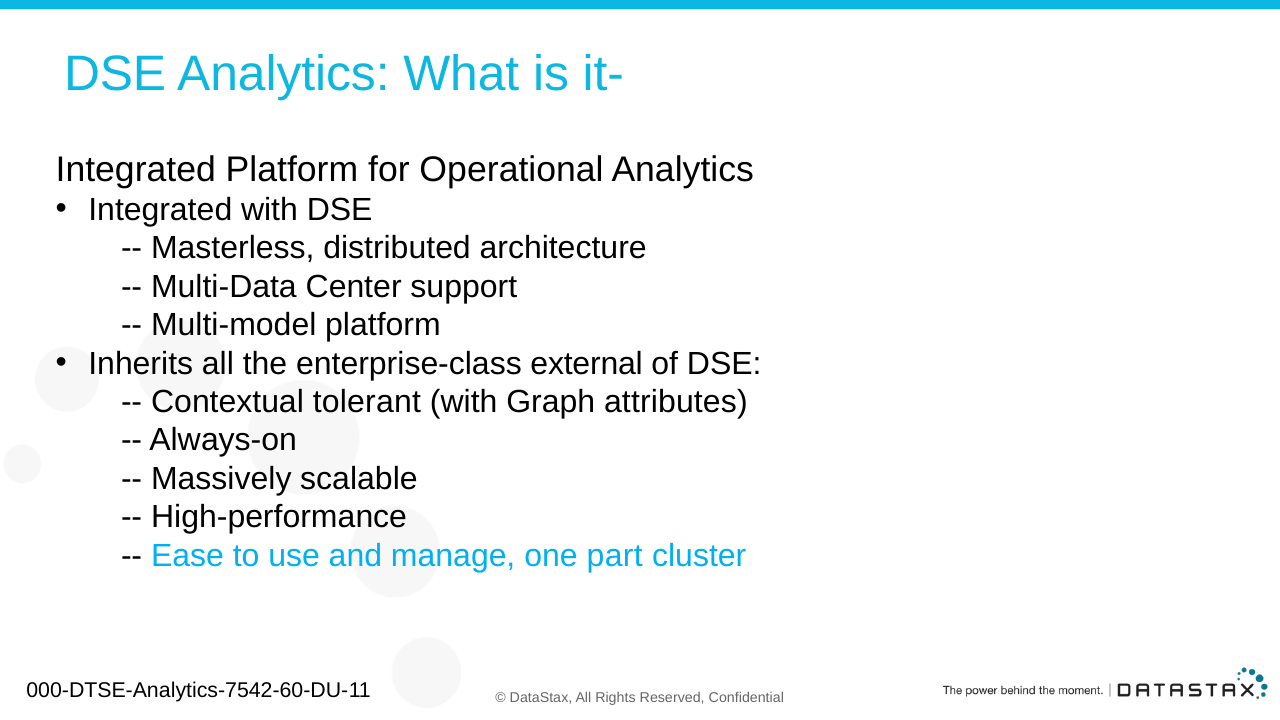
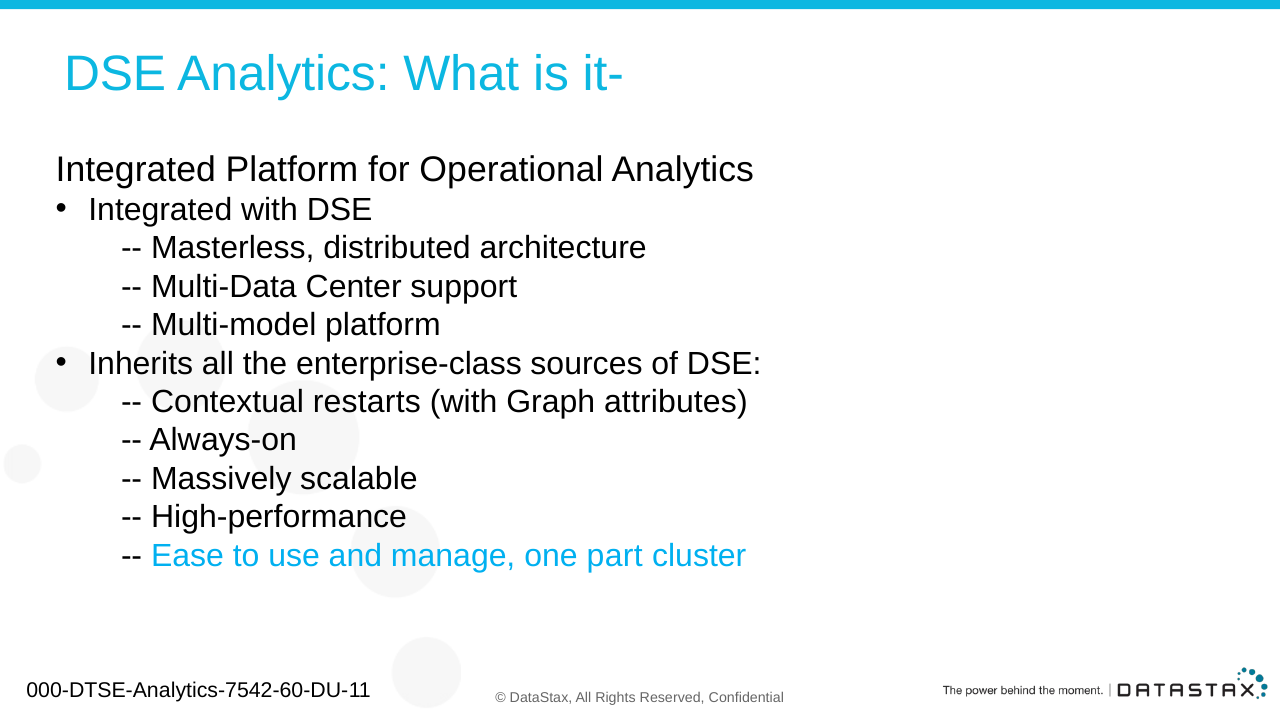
external: external -> sources
tolerant: tolerant -> restarts
